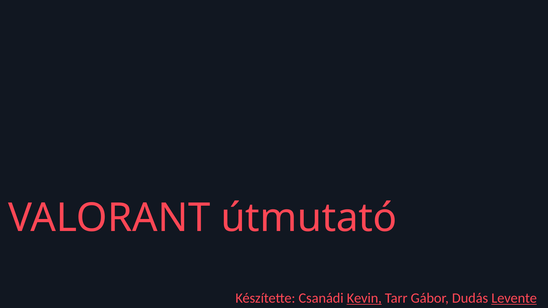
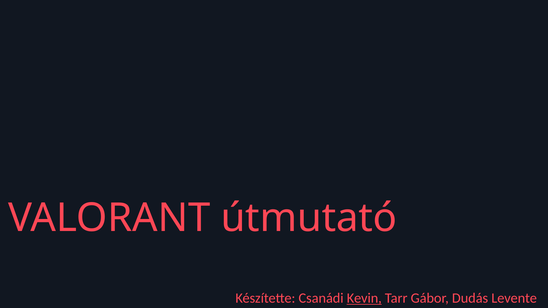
Levente underline: present -> none
